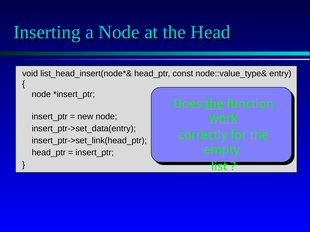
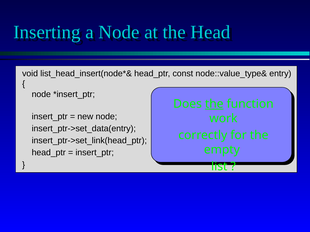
work underline: present -> none
